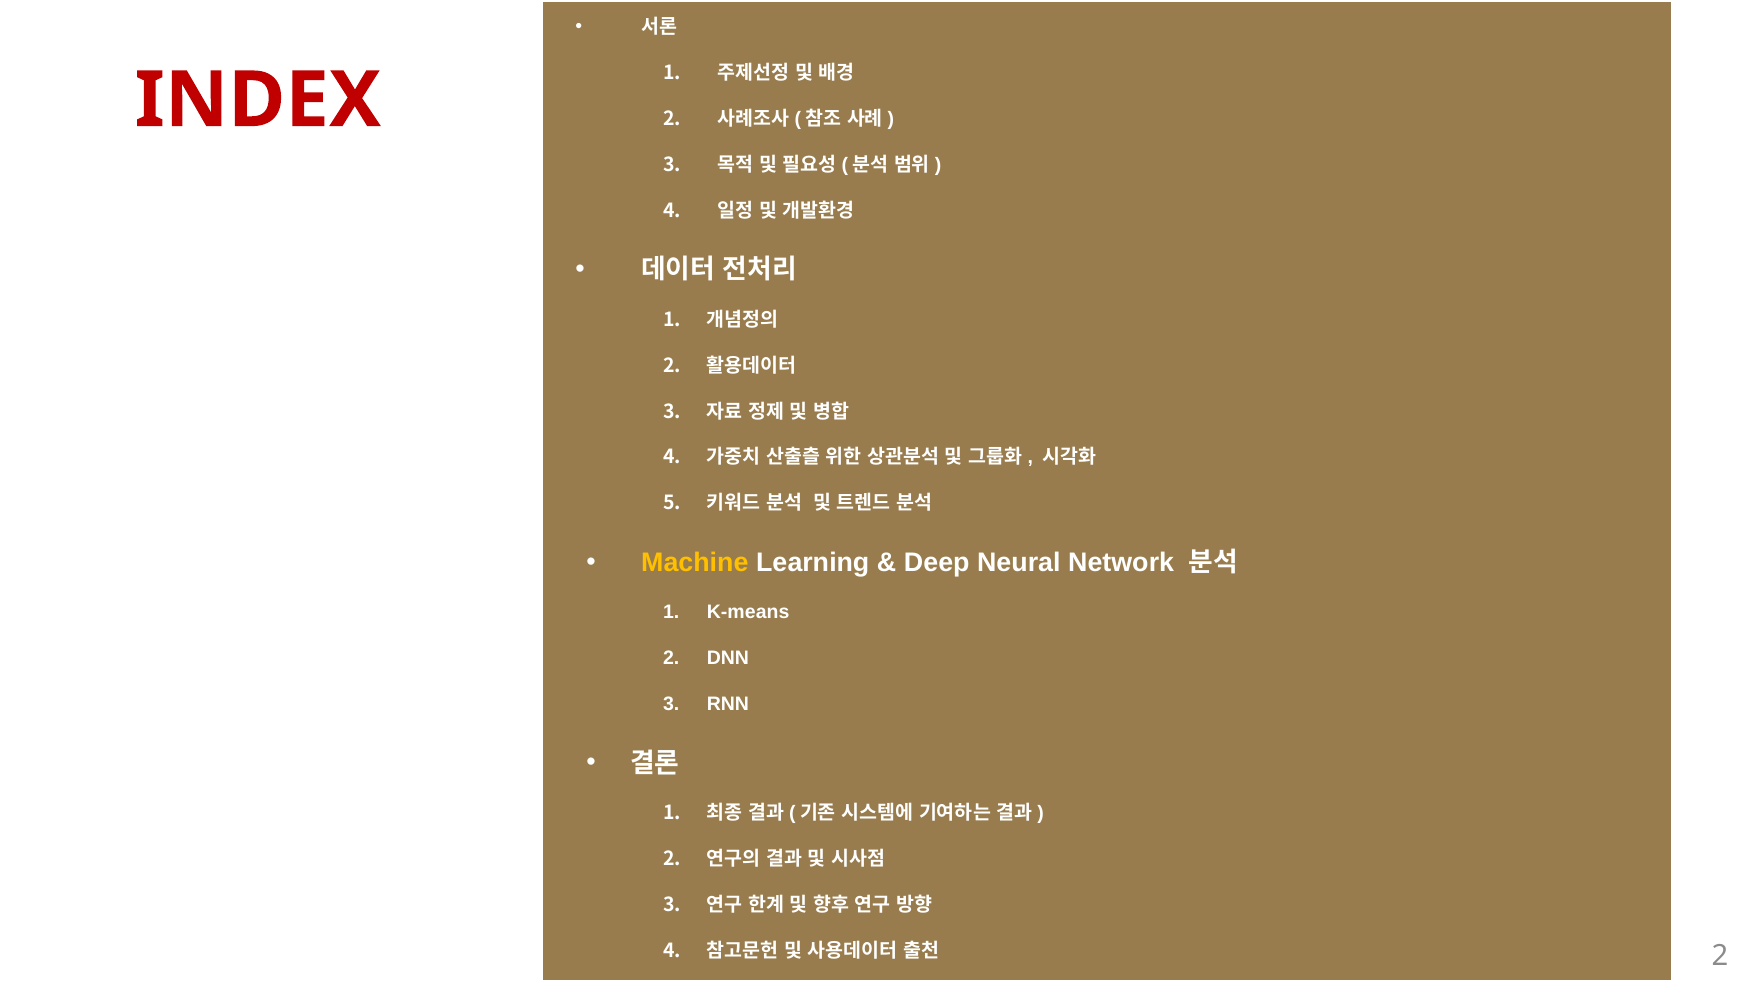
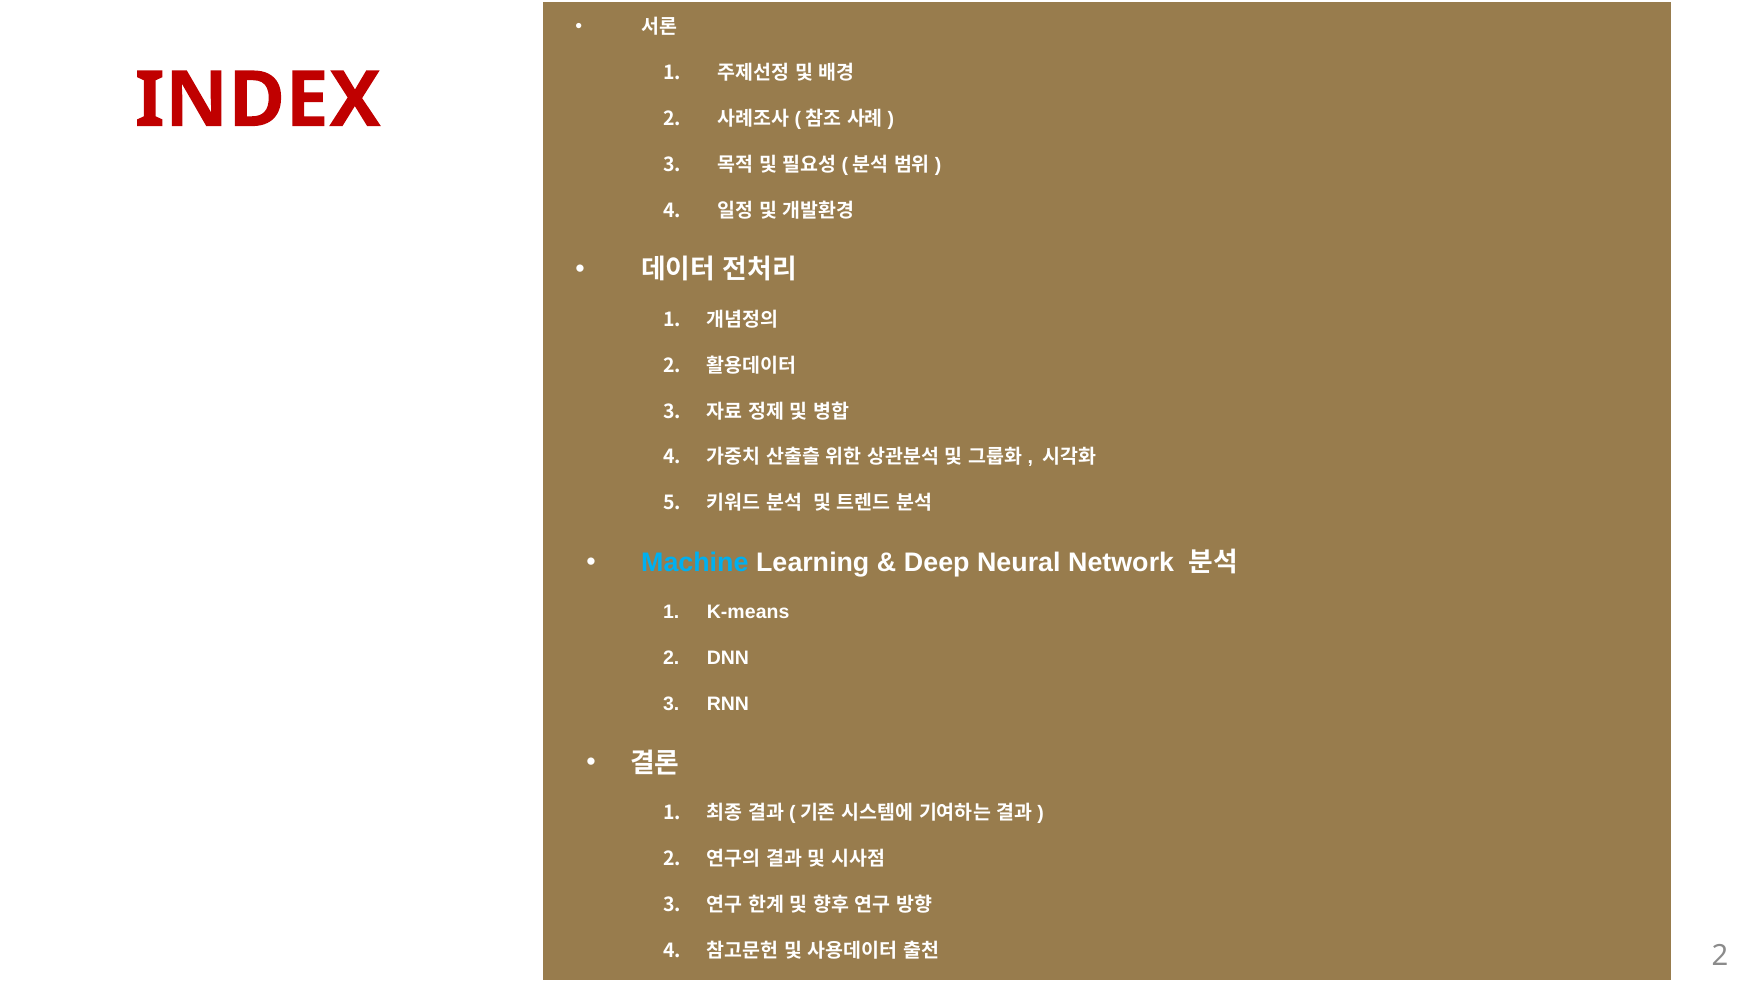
Machine colour: yellow -> light blue
